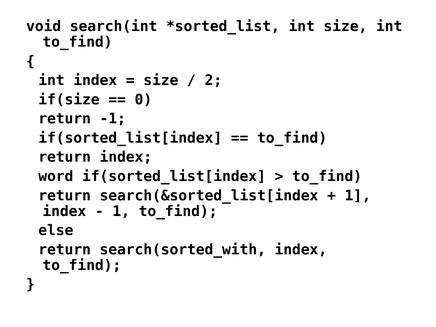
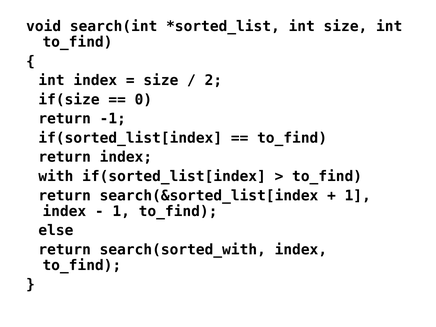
word: word -> with
